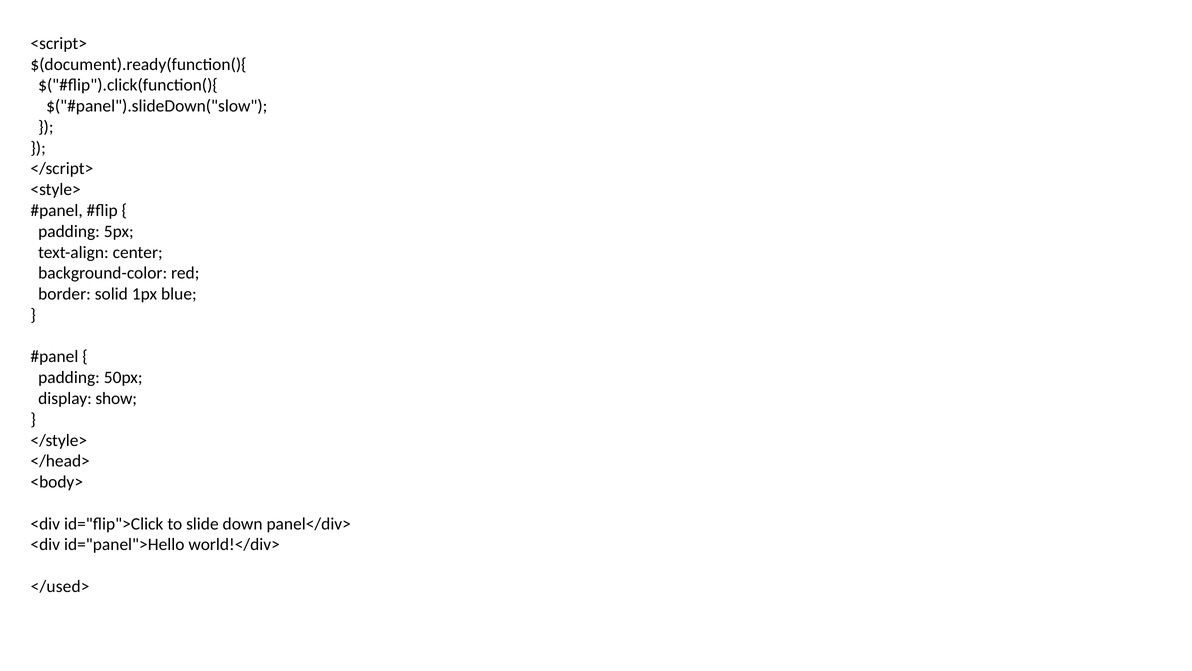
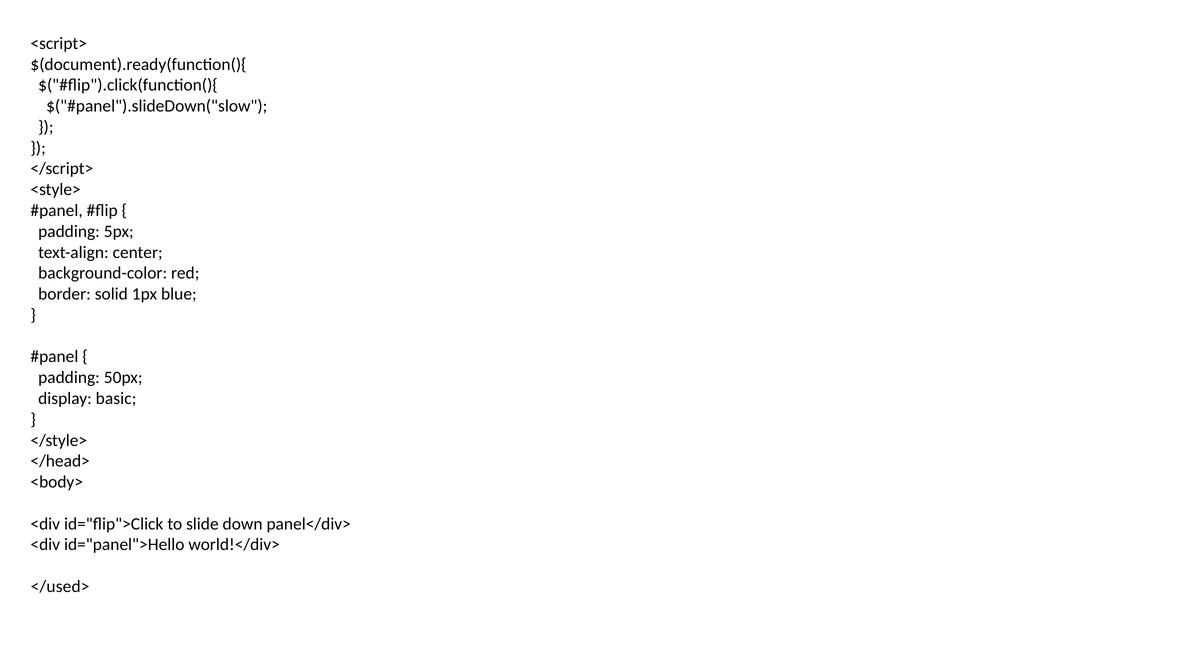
show: show -> basic
